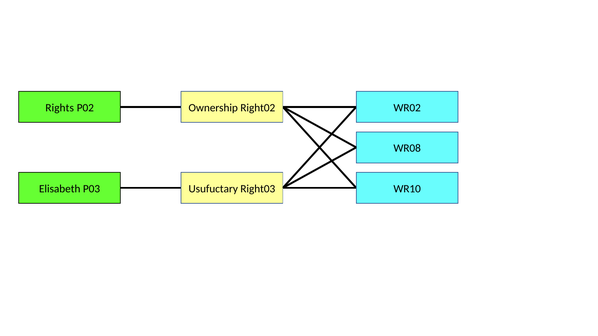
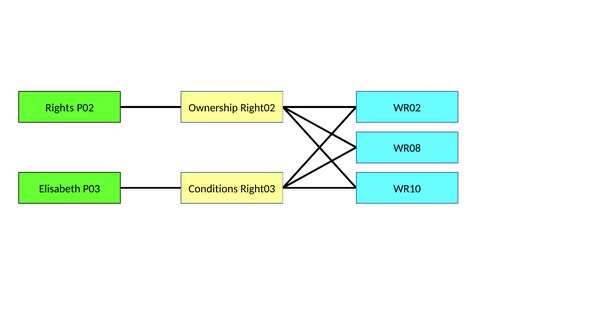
Usufuctary: Usufuctary -> Conditions
